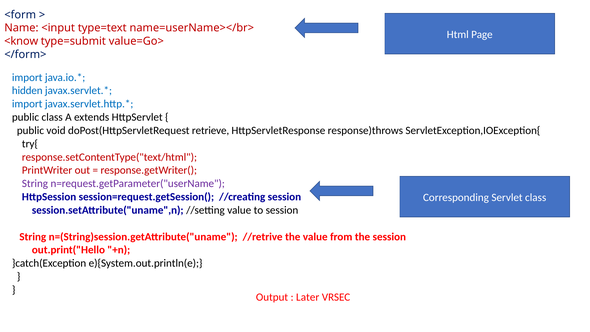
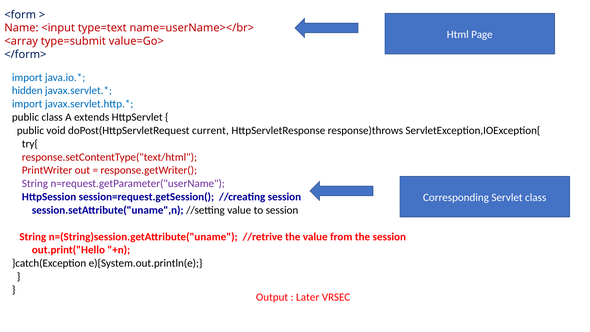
<know: <know -> <array
retrieve: retrieve -> current
